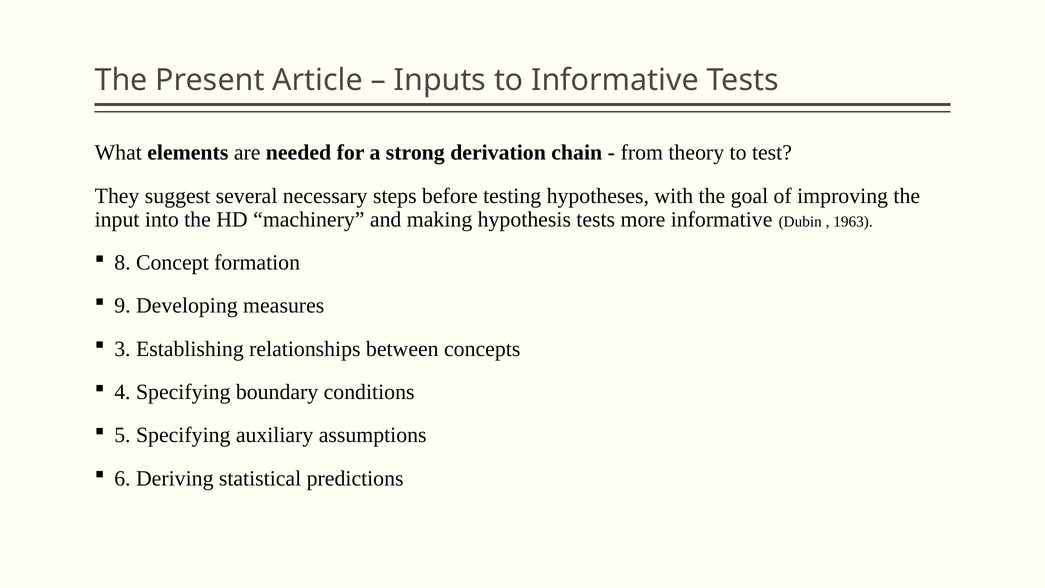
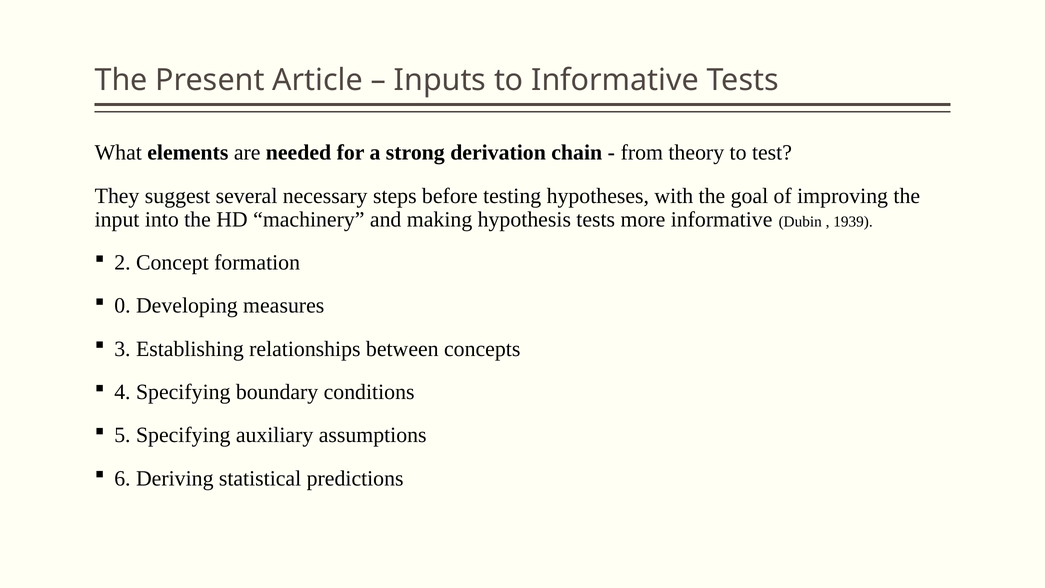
1963: 1963 -> 1939
8: 8 -> 2
9: 9 -> 0
